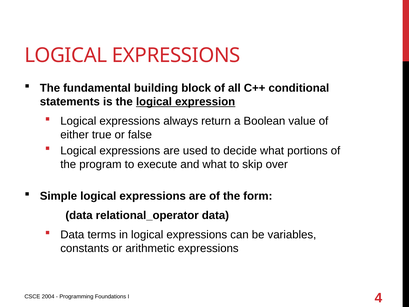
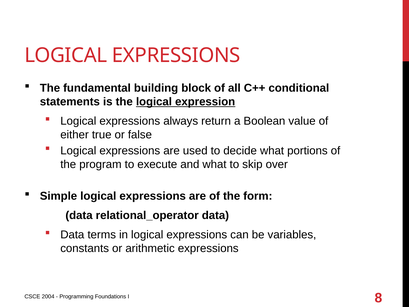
4: 4 -> 8
